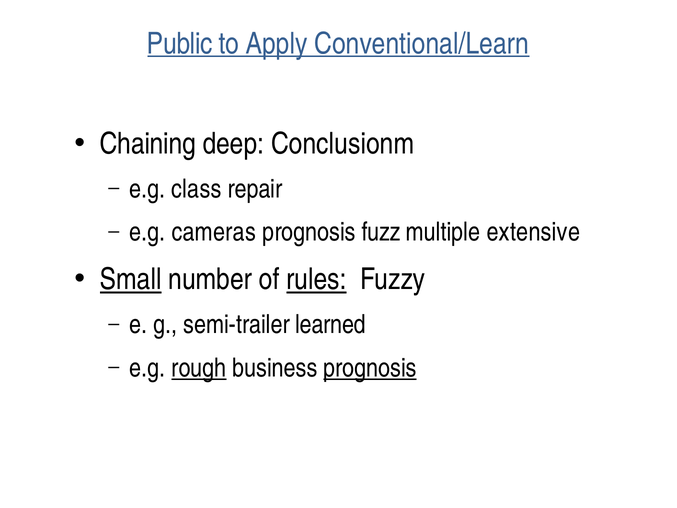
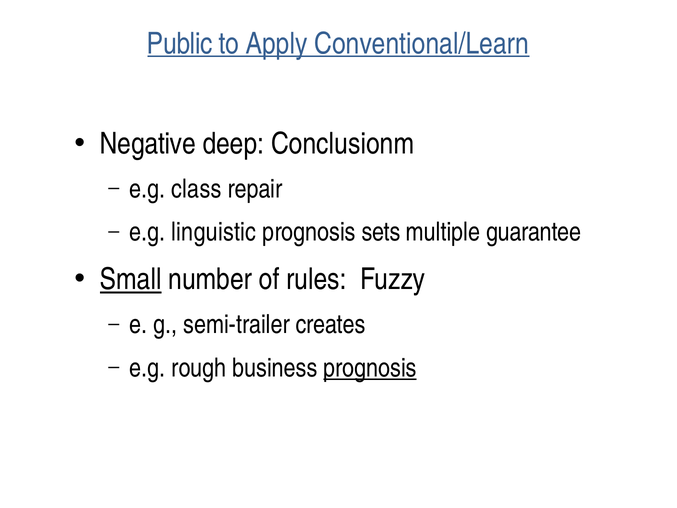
Chaining: Chaining -> Negative
cameras: cameras -> linguistic
fuzz: fuzz -> sets
extensive: extensive -> guarantee
rules underline: present -> none
learned: learned -> creates
rough underline: present -> none
